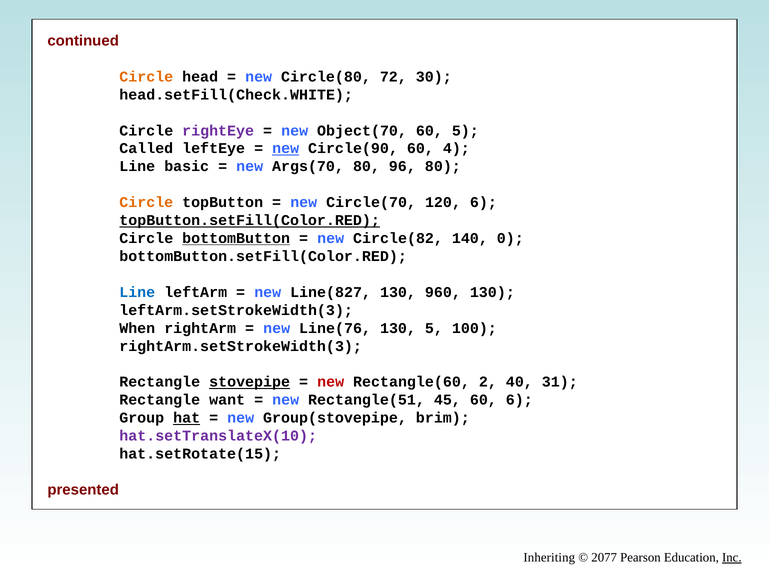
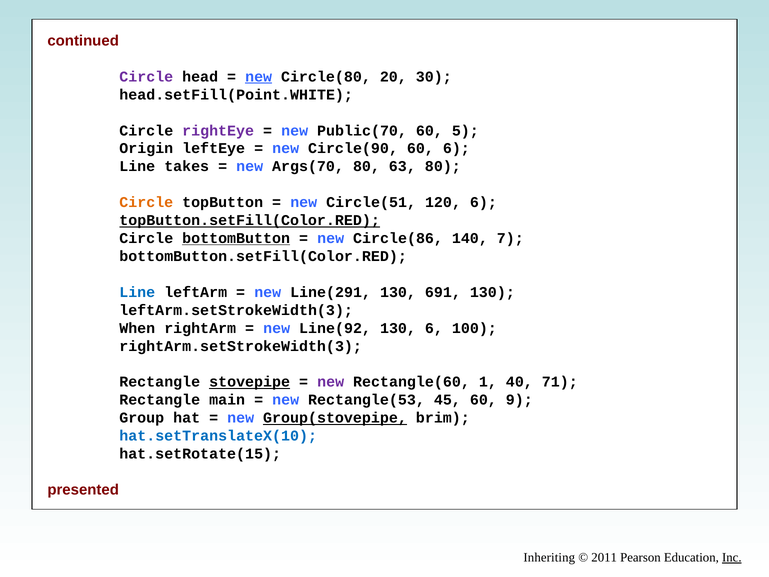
Circle at (146, 77) colour: orange -> purple
new at (259, 77) underline: none -> present
72: 72 -> 20
head.setFill(Check.WHITE: head.setFill(Check.WHITE -> head.setFill(Point.WHITE
Object(70: Object(70 -> Public(70
Called: Called -> Origin
new at (286, 148) underline: present -> none
60 4: 4 -> 6
basic: basic -> takes
96: 96 -> 63
Circle(70: Circle(70 -> Circle(51
Circle(82: Circle(82 -> Circle(86
0: 0 -> 7
Line(827: Line(827 -> Line(291
960: 960 -> 691
Line(76: Line(76 -> Line(92
130 5: 5 -> 6
new at (331, 382) colour: red -> purple
2: 2 -> 1
31: 31 -> 71
want: want -> main
Rectangle(51: Rectangle(51 -> Rectangle(53
60 6: 6 -> 9
hat underline: present -> none
Group(stovepipe underline: none -> present
hat.setTranslateX(10 colour: purple -> blue
2077: 2077 -> 2011
